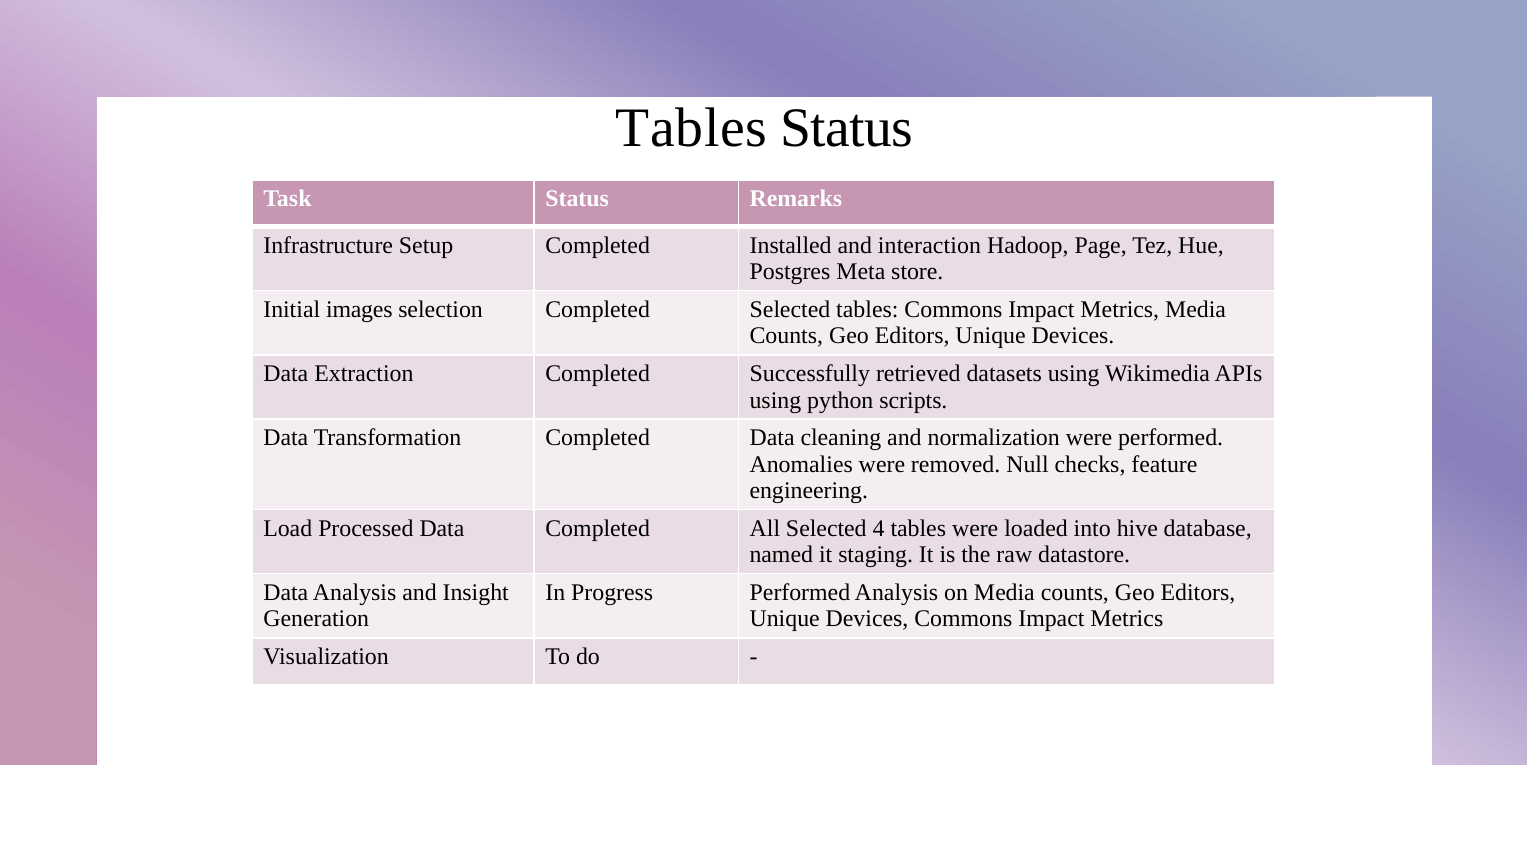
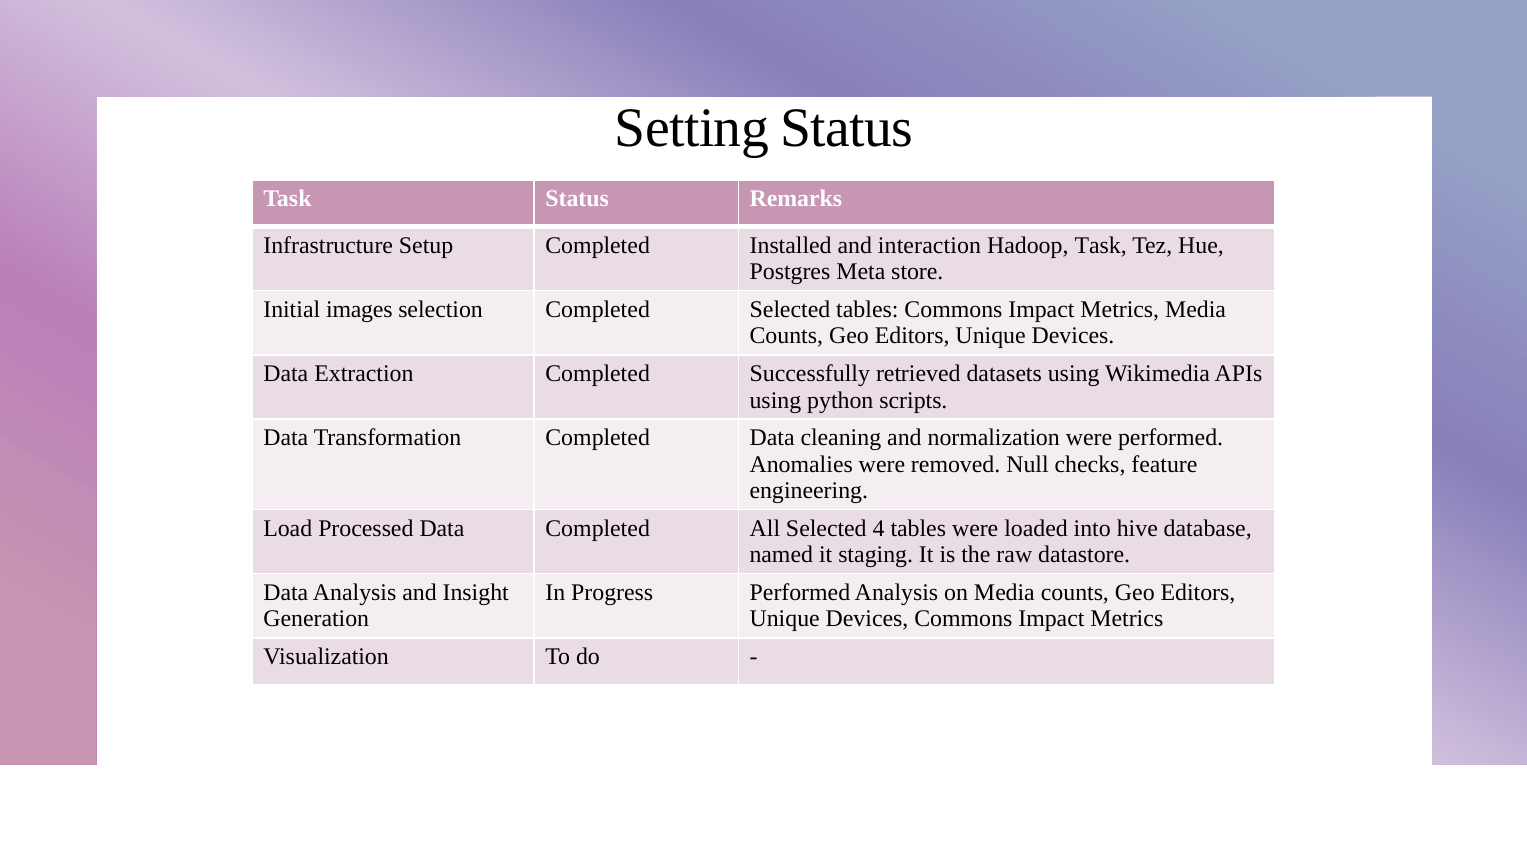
Tables at (691, 128): Tables -> Setting
Hadoop Page: Page -> Task
